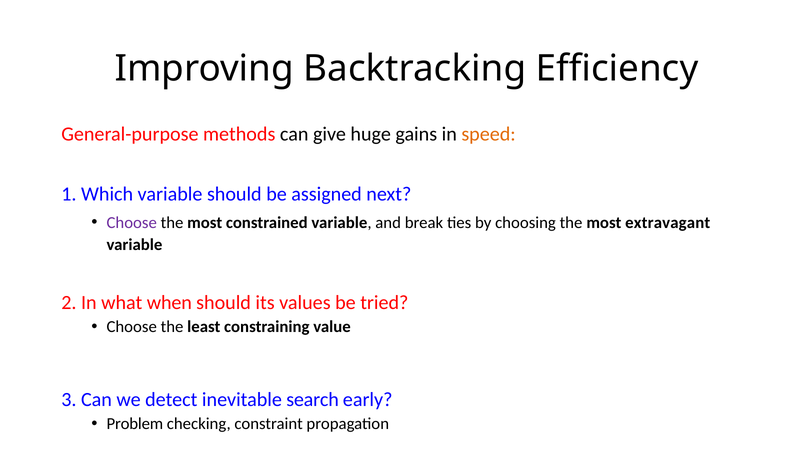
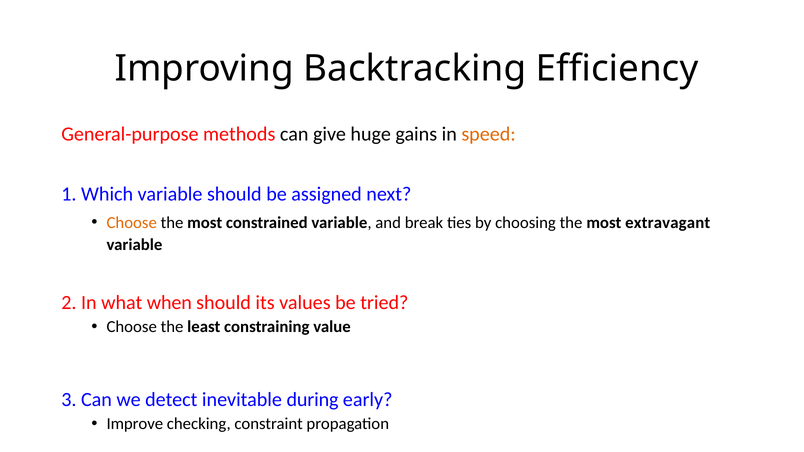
Choose at (132, 223) colour: purple -> orange
search: search -> during
Problem: Problem -> Improve
